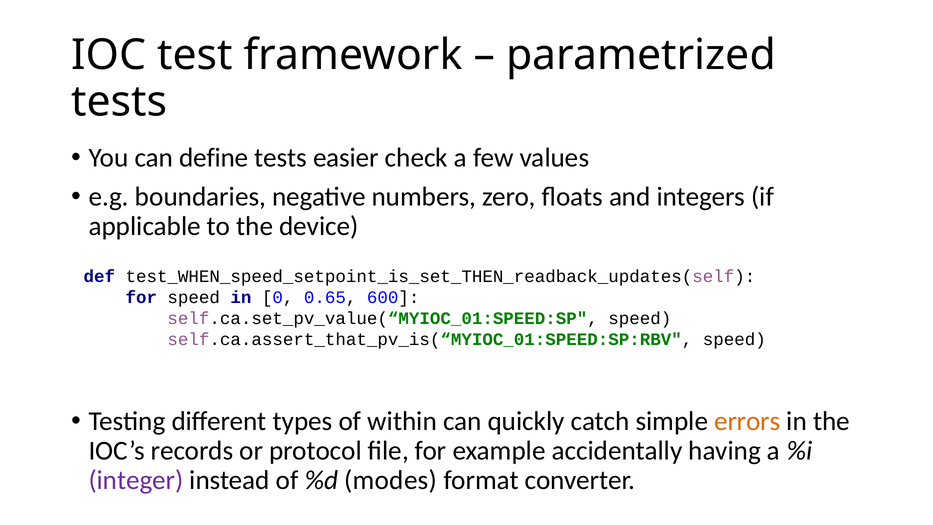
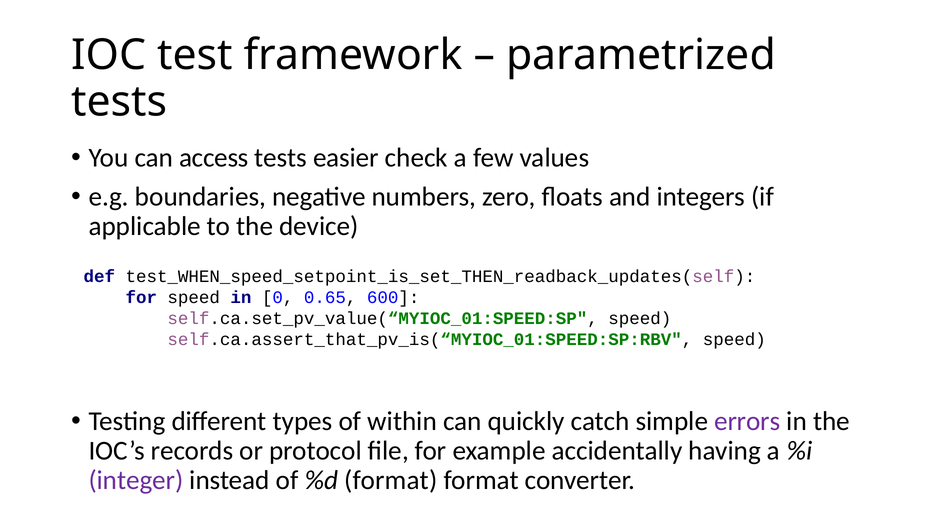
define: define -> access
errors colour: orange -> purple
%d modes: modes -> format
